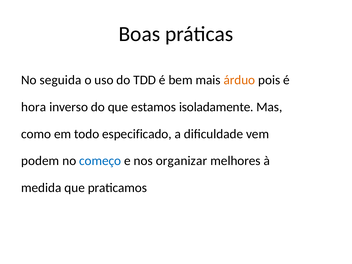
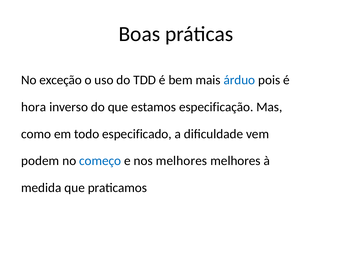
seguida: seguida -> exceção
árduo colour: orange -> blue
isoladamente: isoladamente -> especificação
nos organizar: organizar -> melhores
